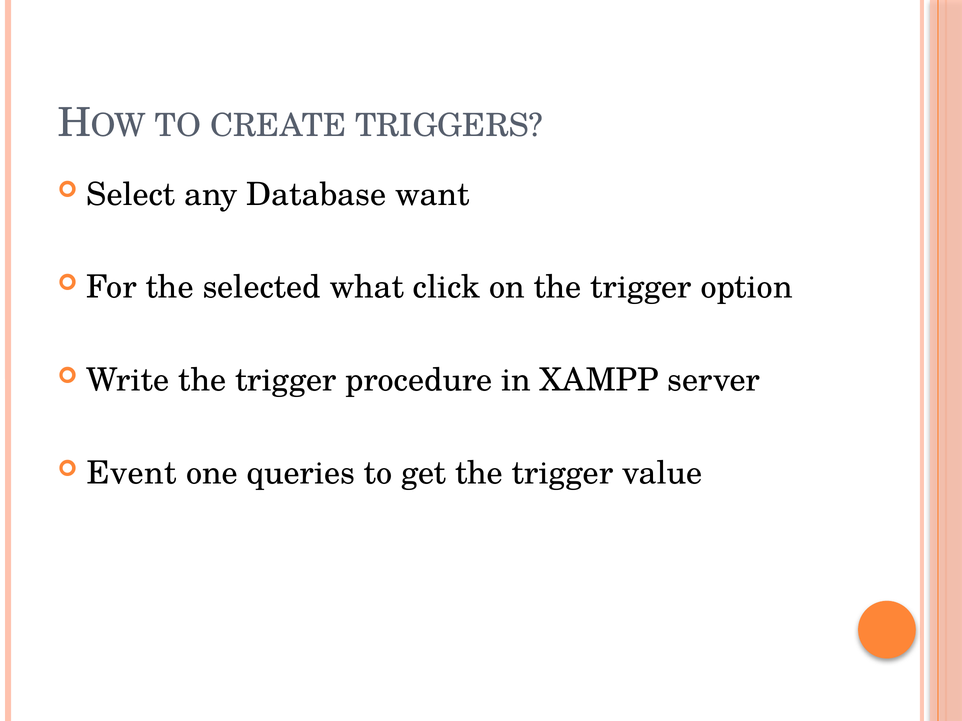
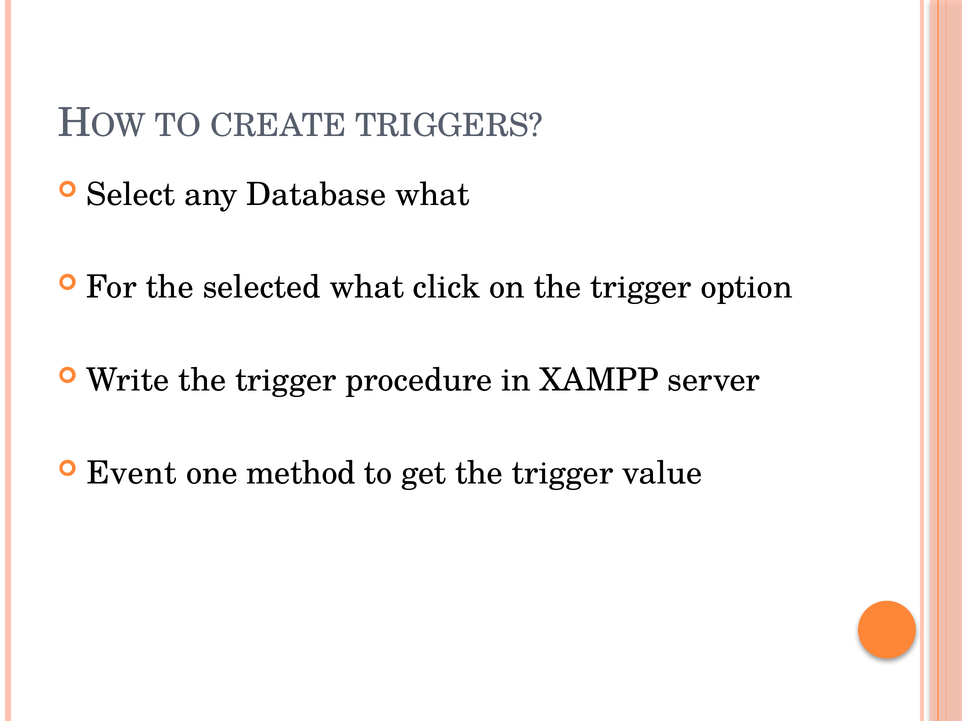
Database want: want -> what
queries: queries -> method
